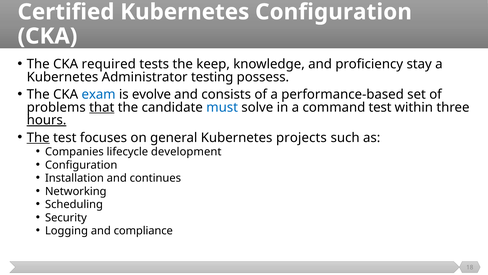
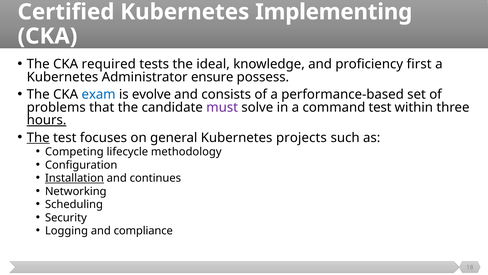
Kubernetes Configuration: Configuration -> Implementing
keep: keep -> ideal
stay: stay -> first
testing: testing -> ensure
that underline: present -> none
must colour: blue -> purple
Companies: Companies -> Competing
development: development -> methodology
Installation underline: none -> present
